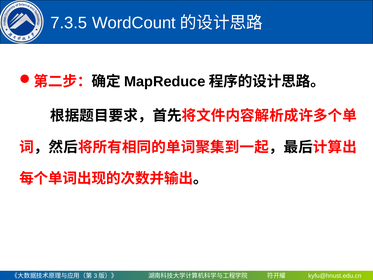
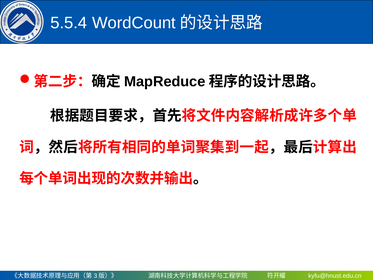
7.3.5: 7.3.5 -> 5.5.4
